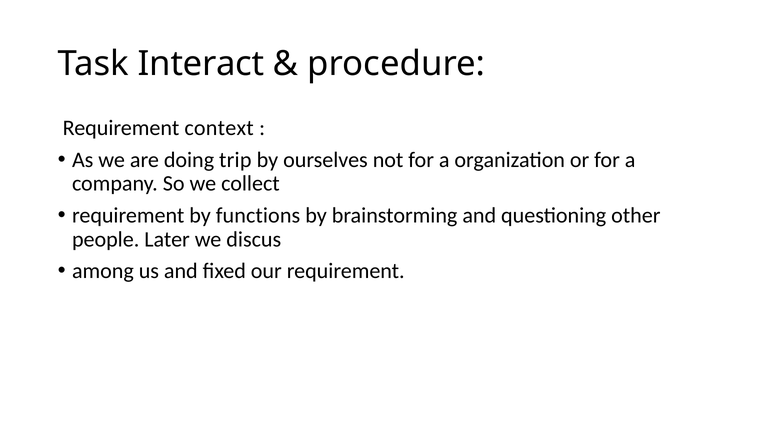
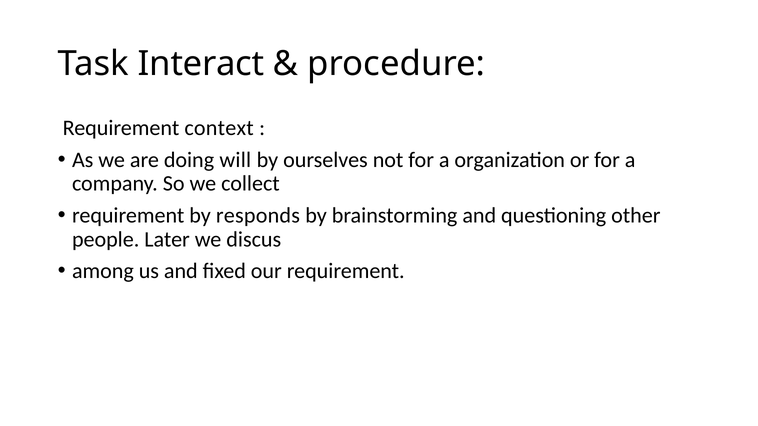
trip: trip -> will
functions: functions -> responds
